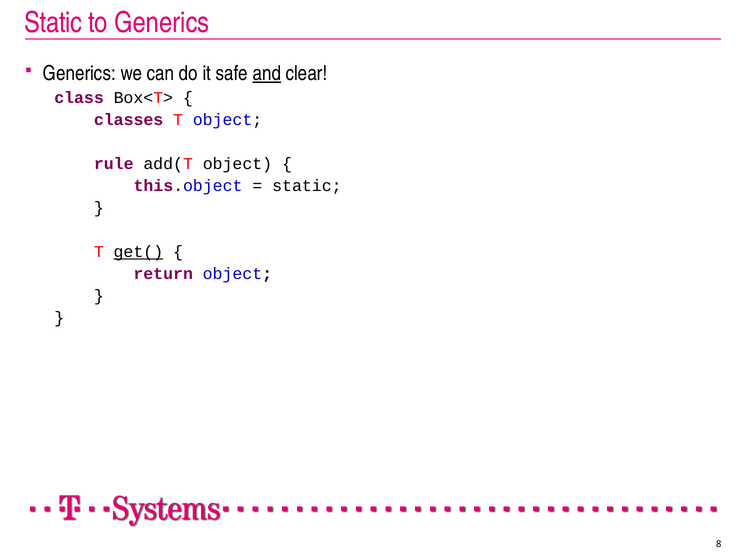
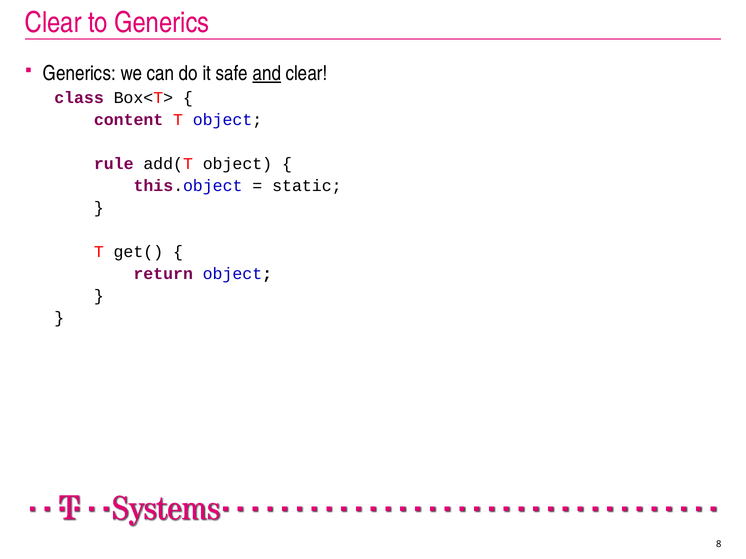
Static at (53, 23): Static -> Clear
classes: classes -> content
get( underline: present -> none
